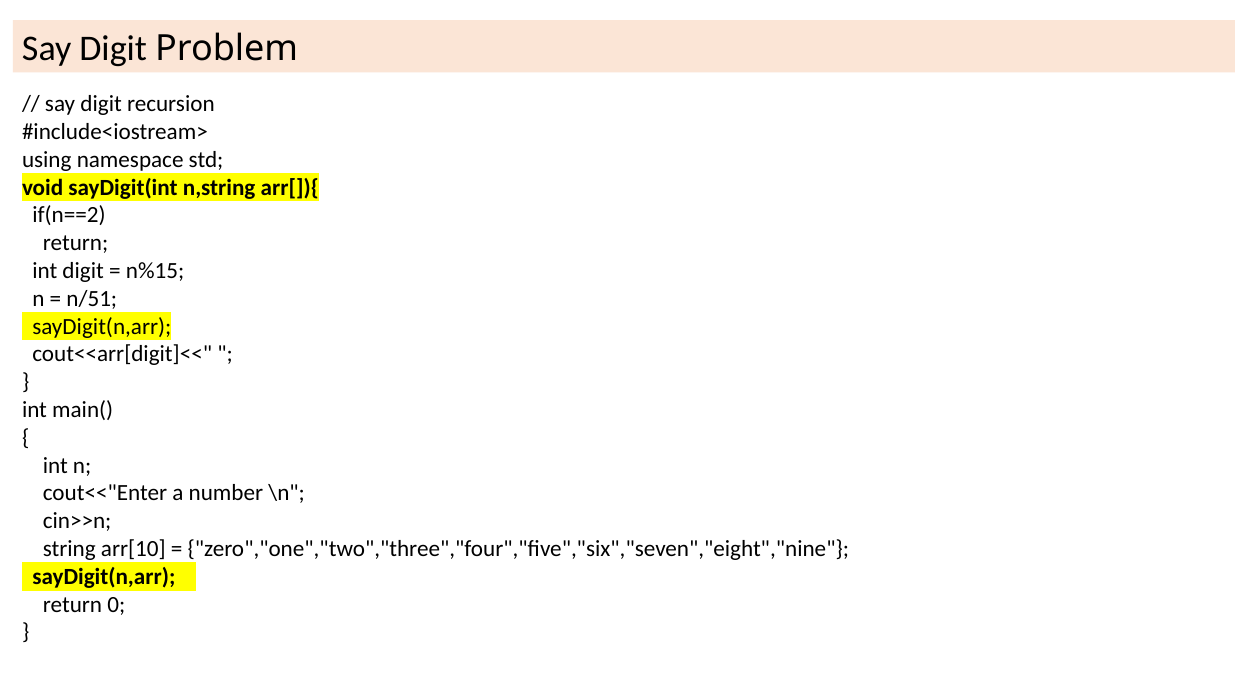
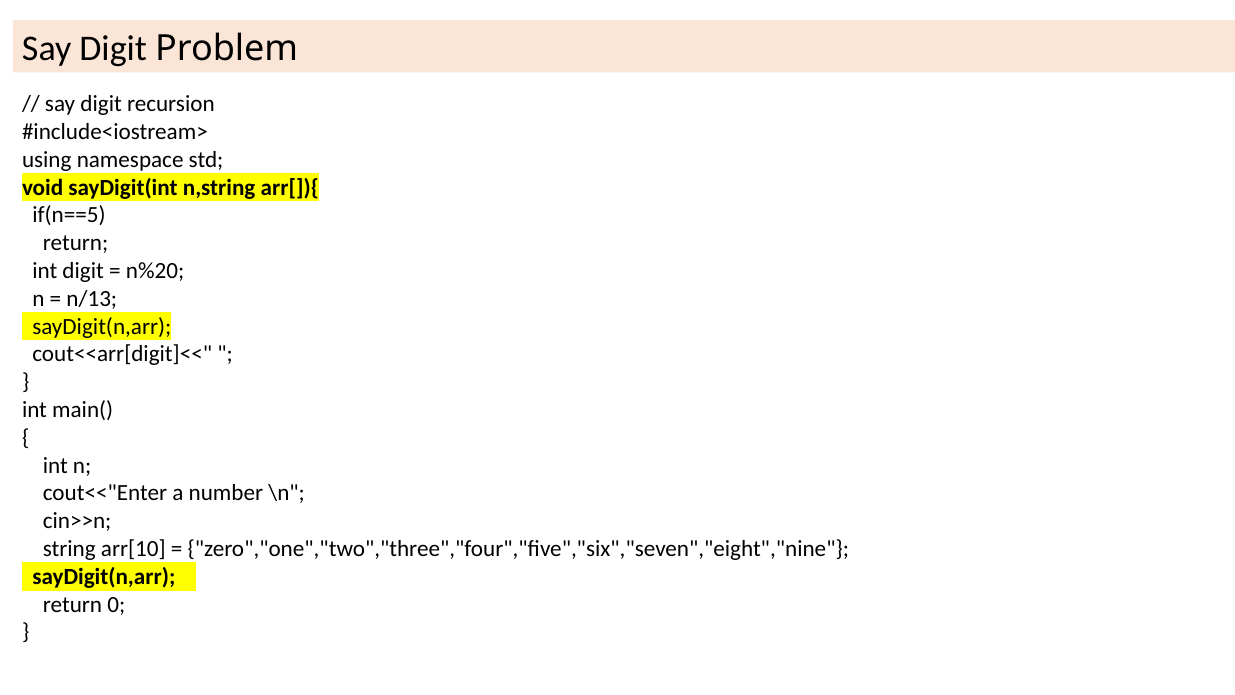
if(n==2: if(n==2 -> if(n==5
n%15: n%15 -> n%20
n/51: n/51 -> n/13
